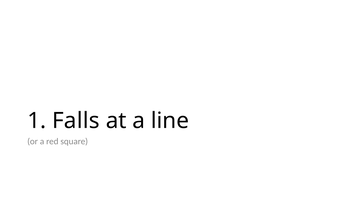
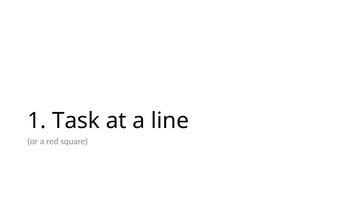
Falls: Falls -> Task
